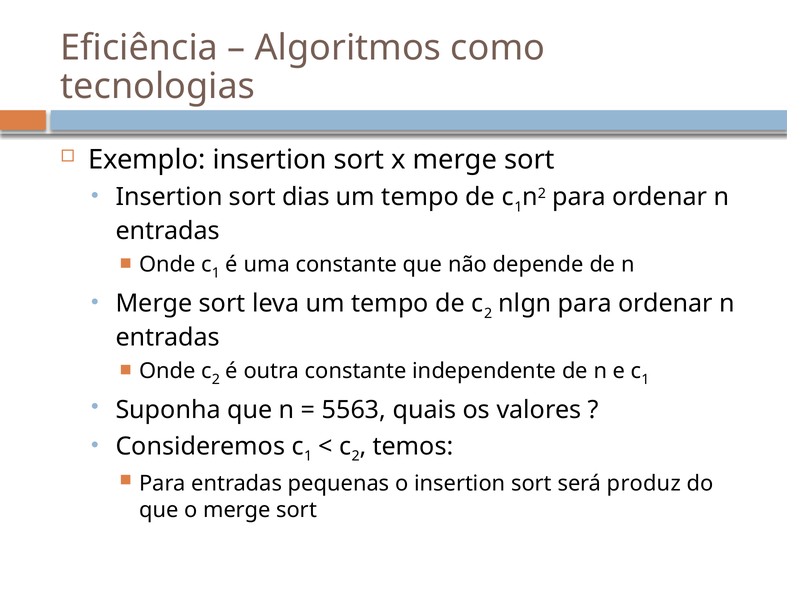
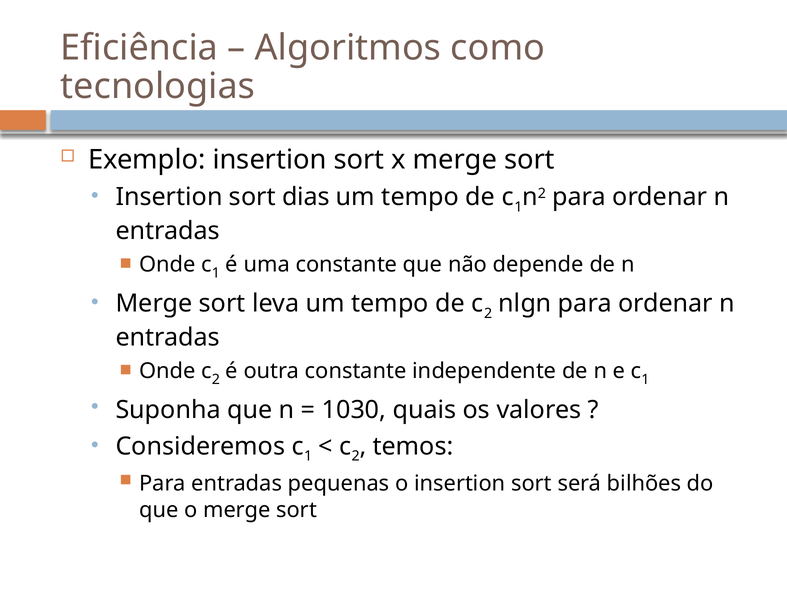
5563: 5563 -> 1030
produz: produz -> bilhões
